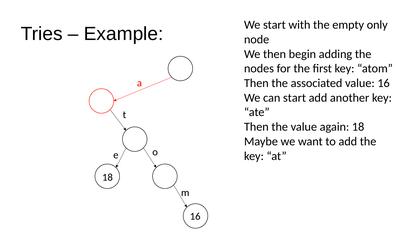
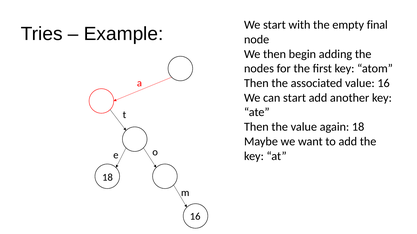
only: only -> final
